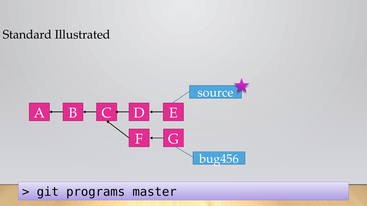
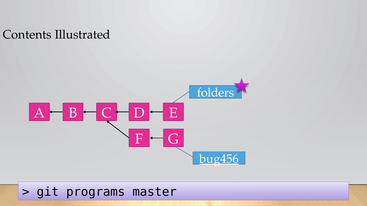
Standard: Standard -> Contents
source: source -> folders
bug456 underline: none -> present
